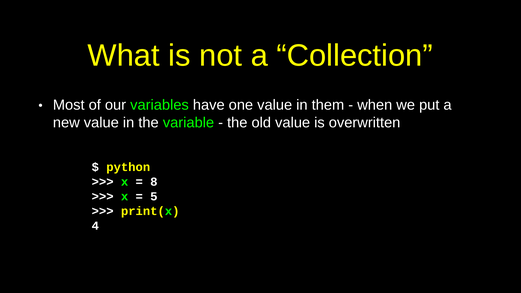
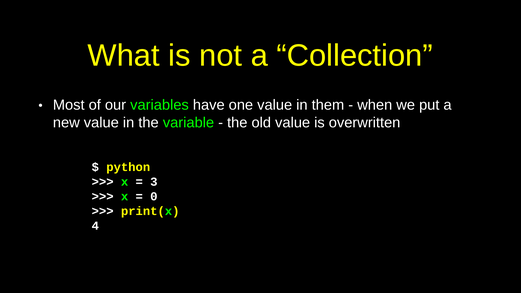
8: 8 -> 3
5: 5 -> 0
